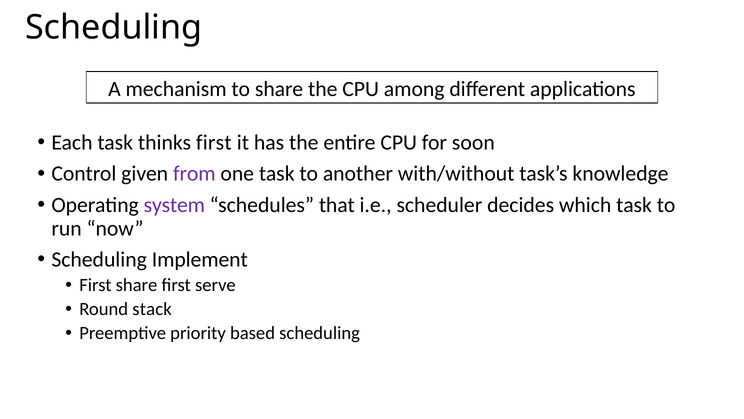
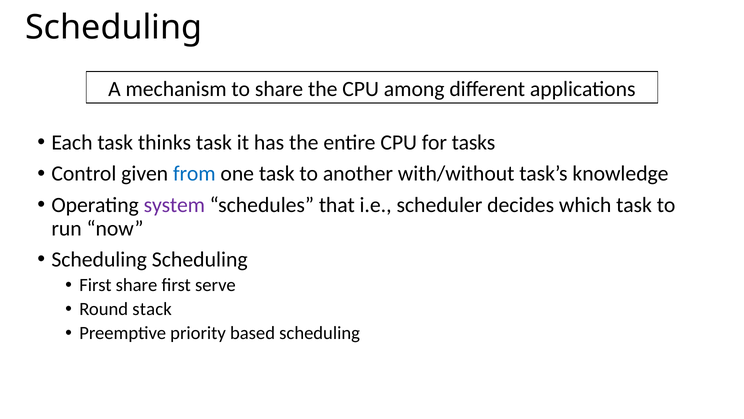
thinks first: first -> task
soon: soon -> tasks
from colour: purple -> blue
Scheduling Implement: Implement -> Scheduling
